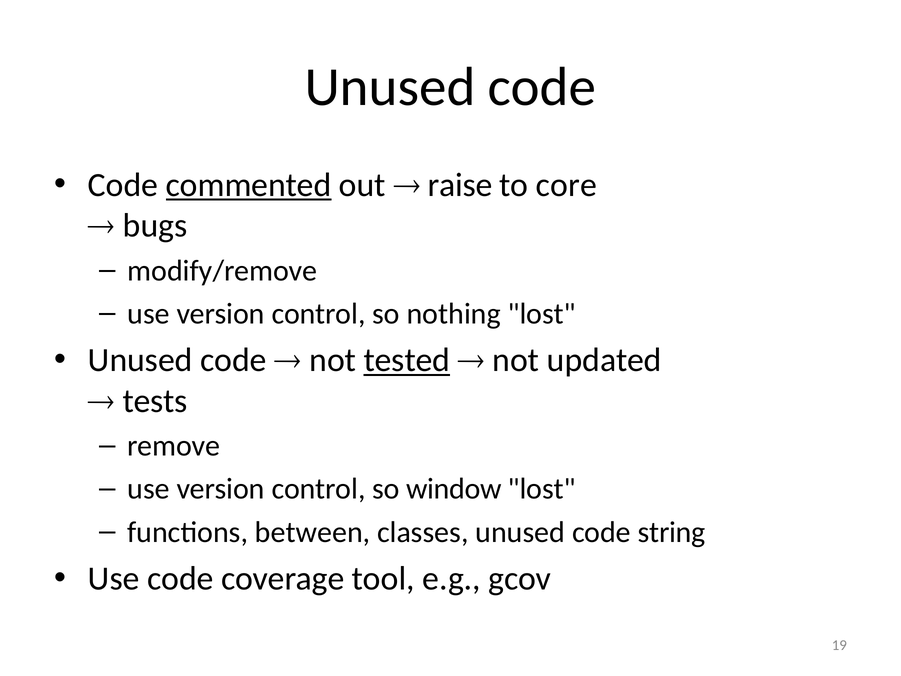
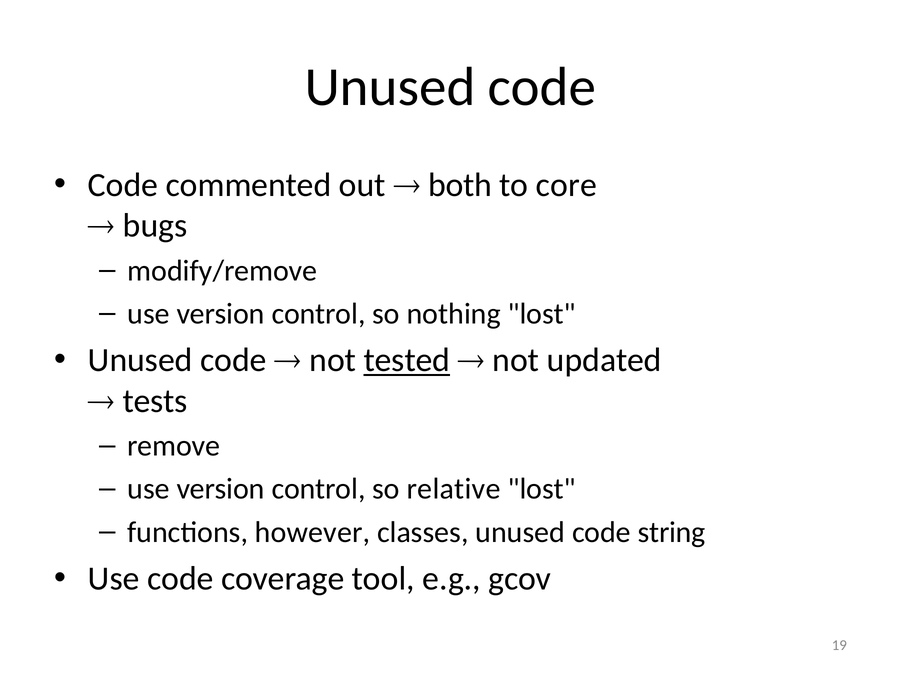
commented underline: present -> none
raise: raise -> both
window: window -> relative
between: between -> however
